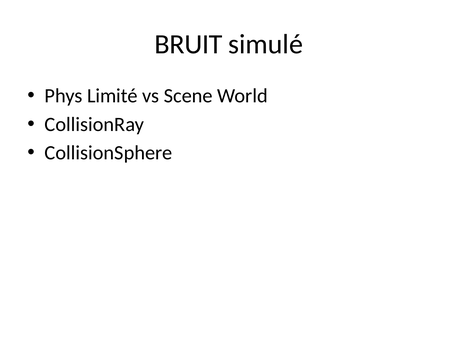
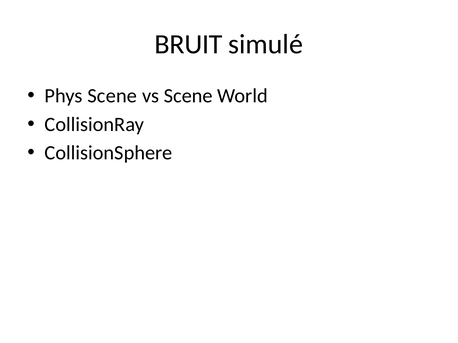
Phys Limité: Limité -> Scene
